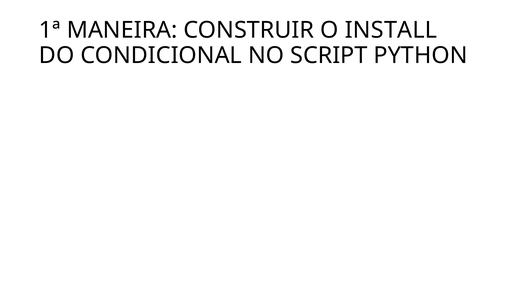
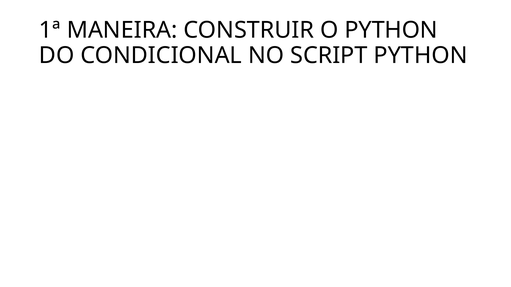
O INSTALL: INSTALL -> PYTHON
